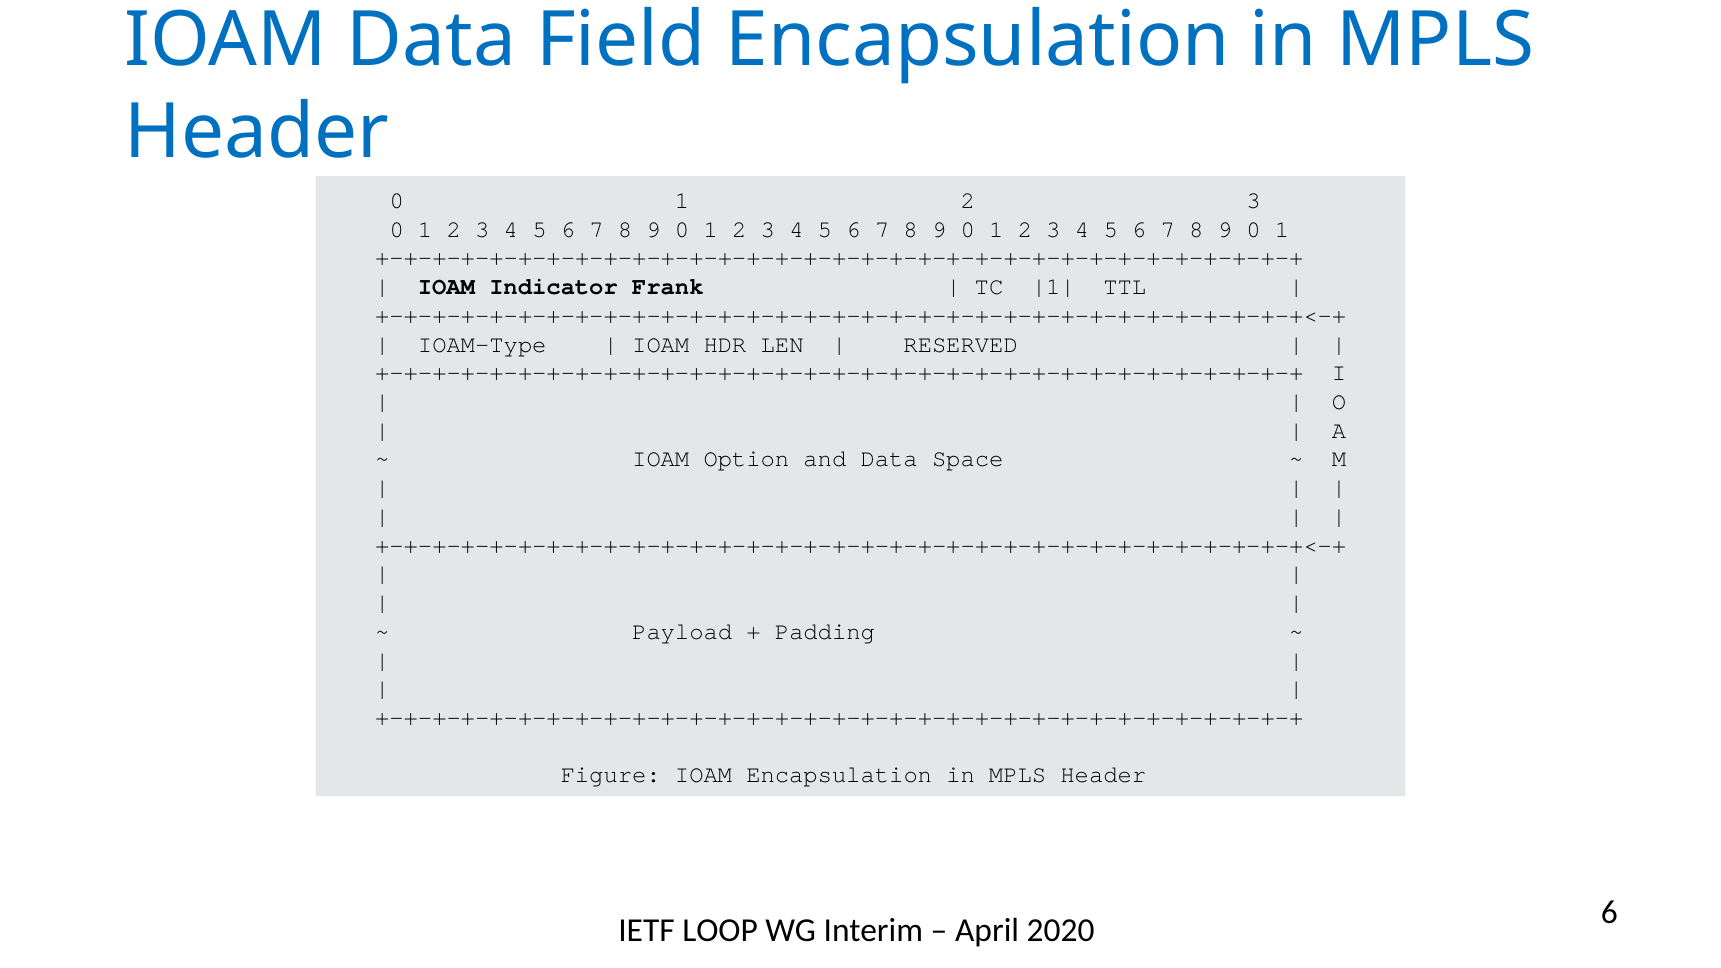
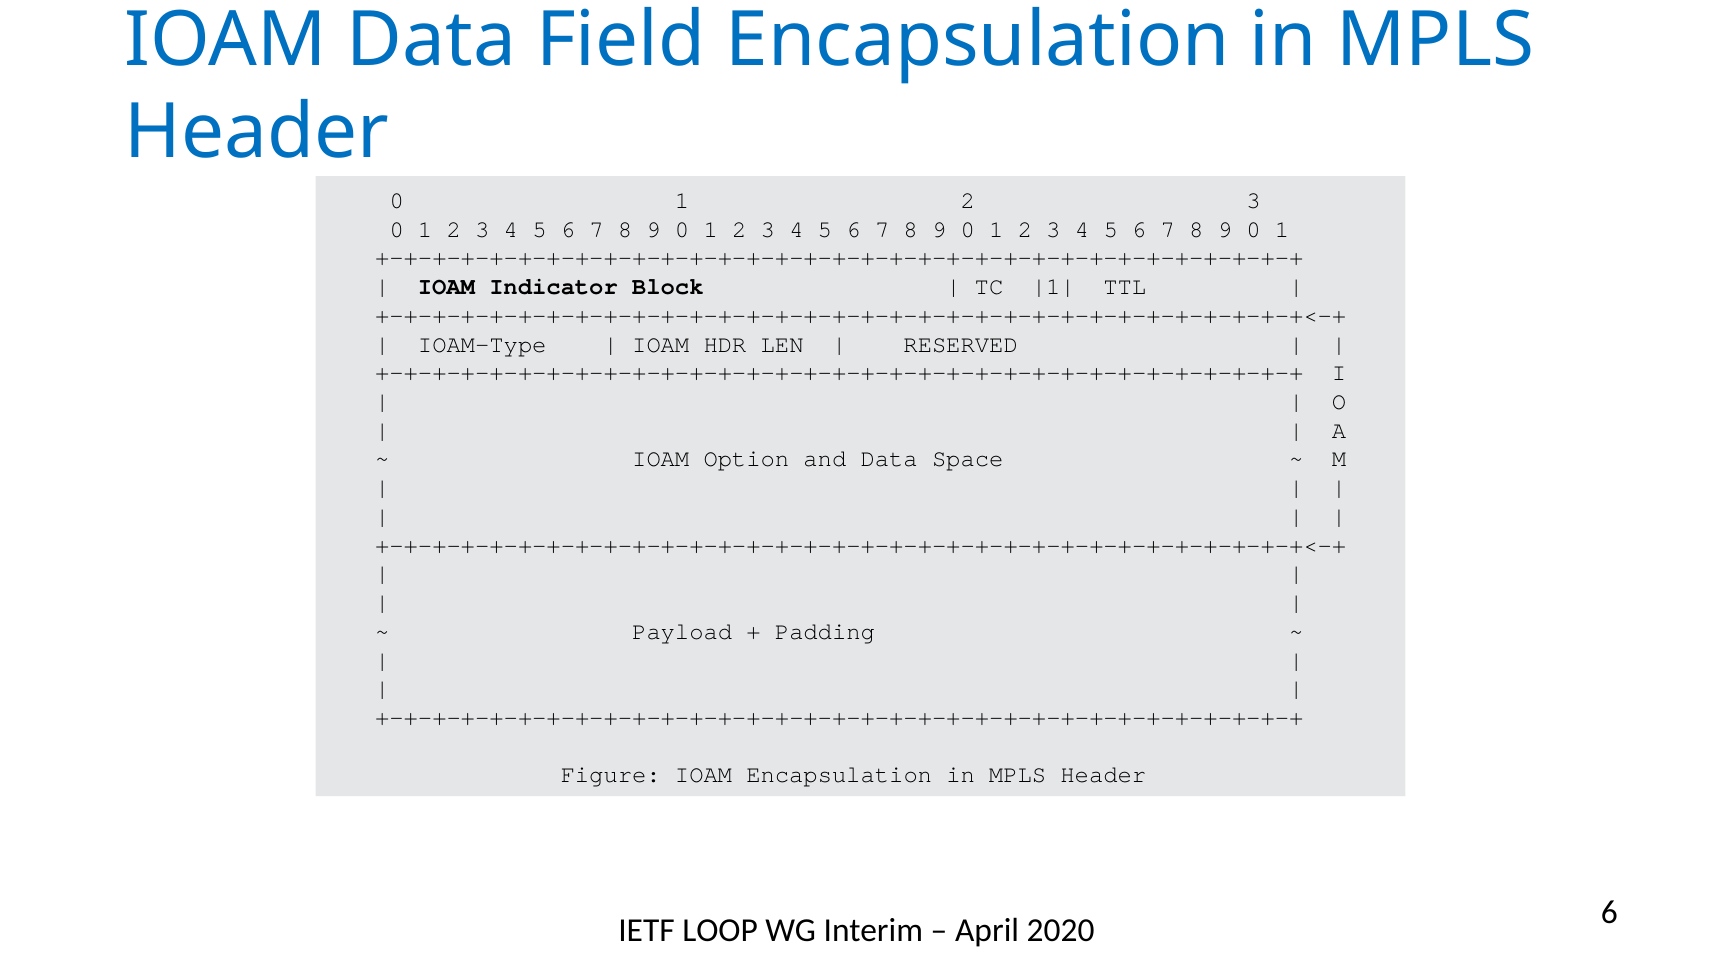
Frank: Frank -> Block
